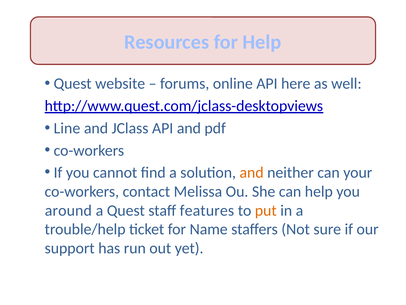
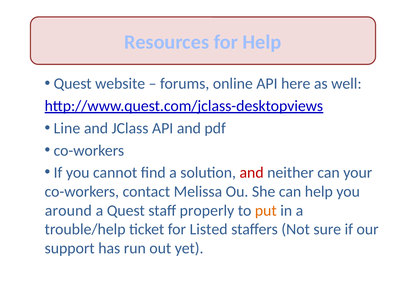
and at (252, 172) colour: orange -> red
features: features -> properly
Name: Name -> Listed
